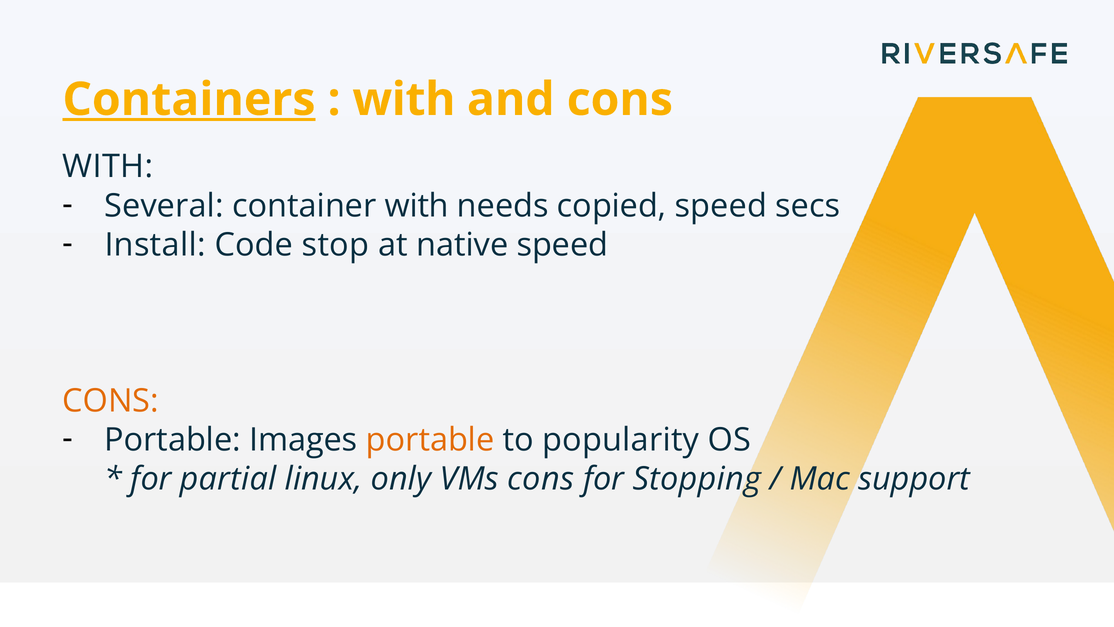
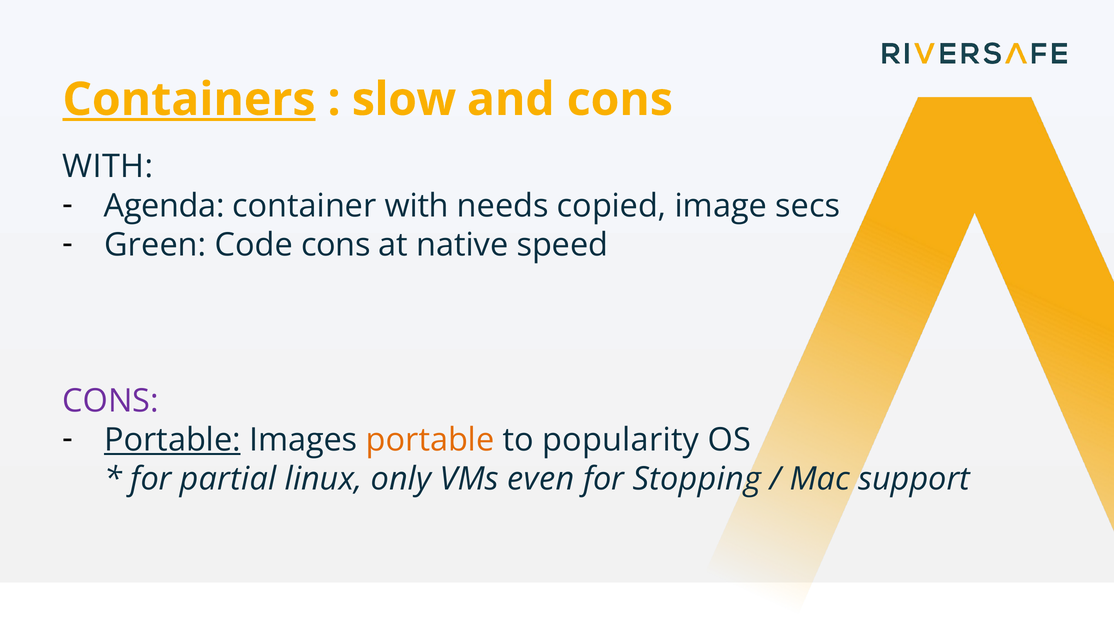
with at (404, 100): with -> slow
Several: Several -> Agenda
copied speed: speed -> image
Install: Install -> Green
Code stop: stop -> cons
CONS at (111, 401) colour: orange -> purple
Portable at (172, 440) underline: none -> present
VMs cons: cons -> even
